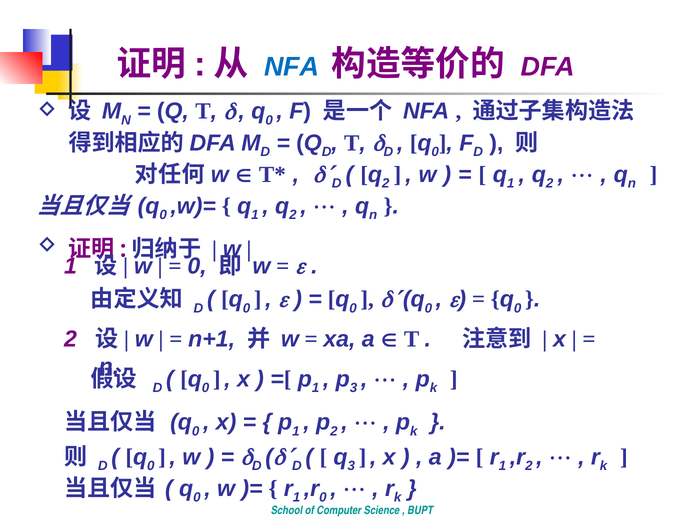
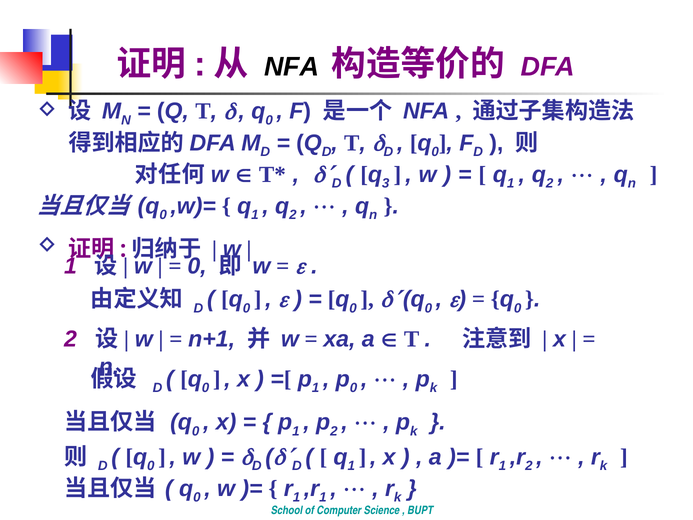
NFA at (292, 67) colour: blue -> black
2 at (386, 183): 2 -> 3
3 at (354, 388): 3 -> 0
3 at (351, 466): 3 -> 1
0 at (323, 497): 0 -> 1
